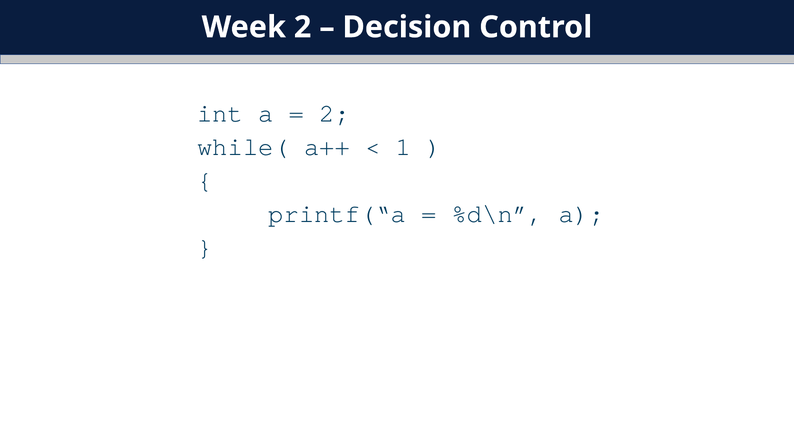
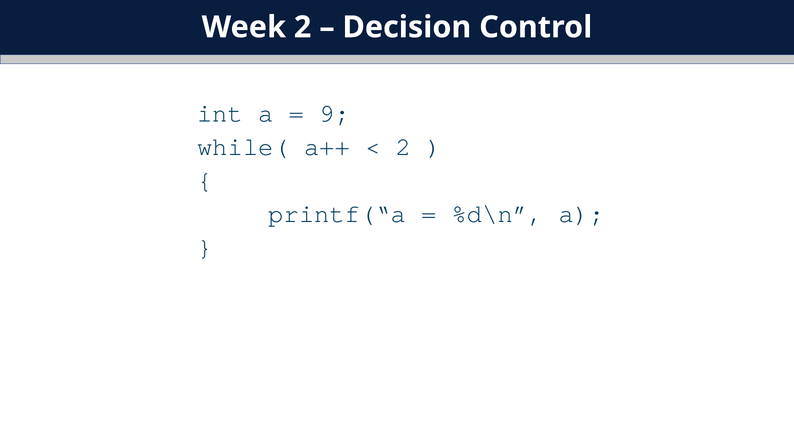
2 at (335, 113): 2 -> 9
1 at (403, 147): 1 -> 2
